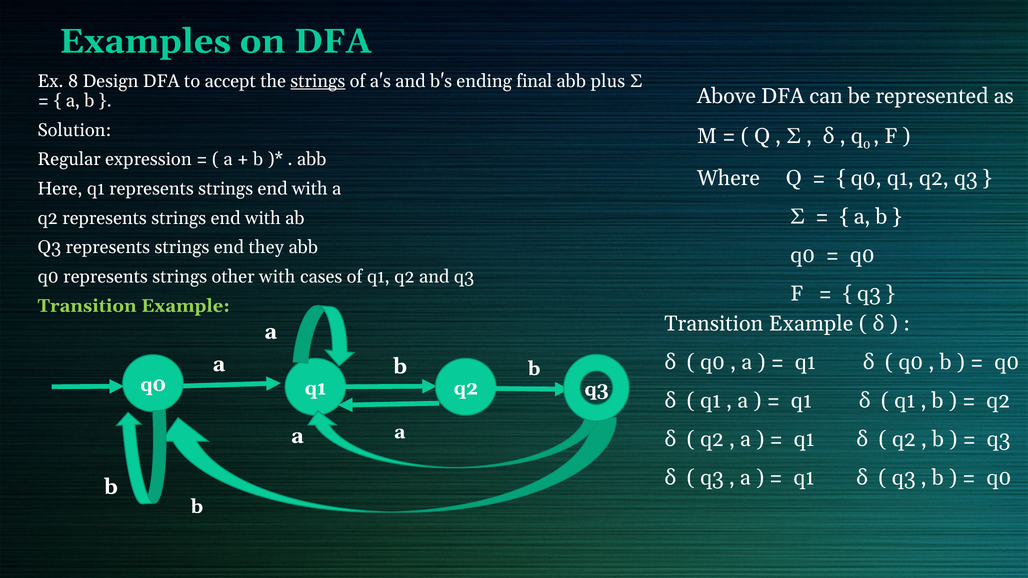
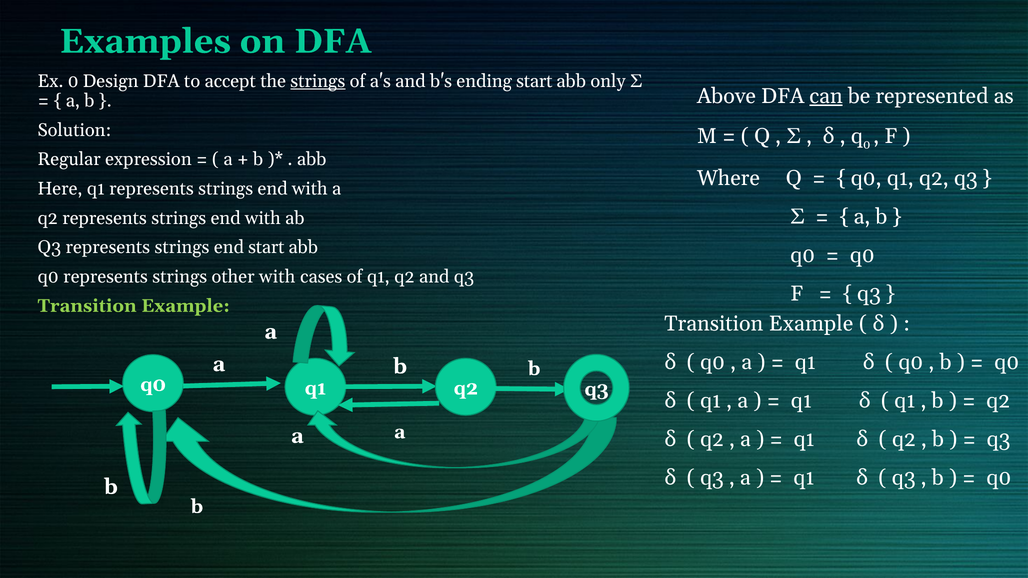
Ex 8: 8 -> 0
ending final: final -> start
plus: plus -> only
can underline: none -> present
end they: they -> start
